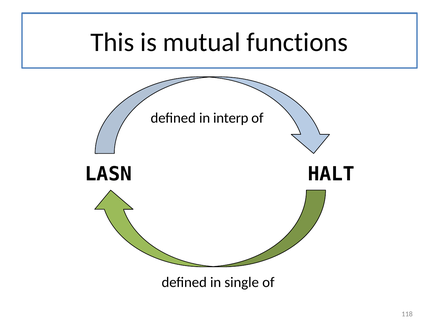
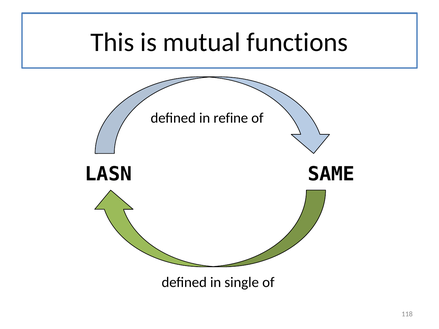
interp: interp -> refine
HALT: HALT -> SAME
